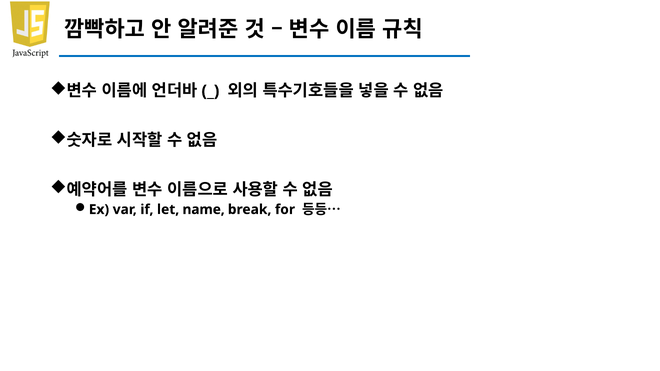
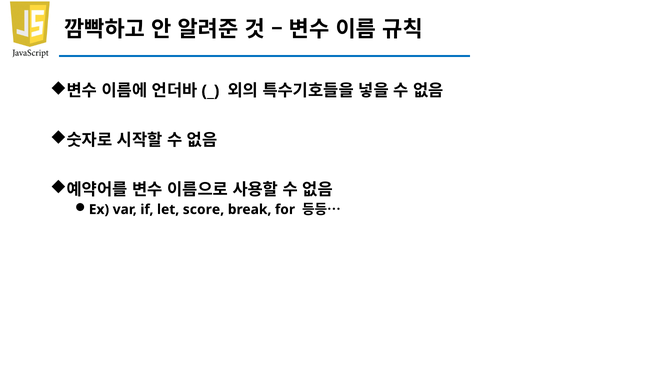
name: name -> score
